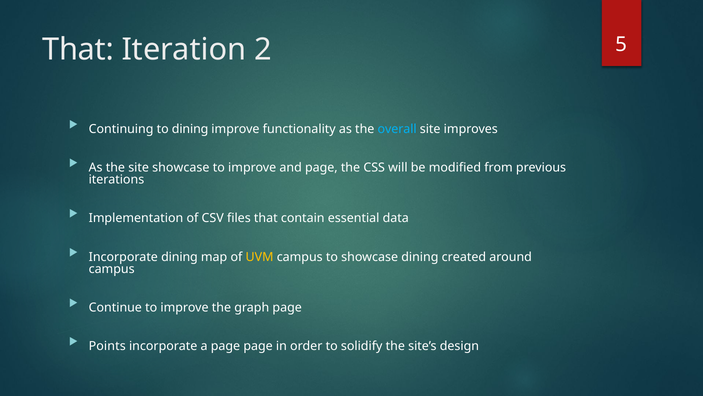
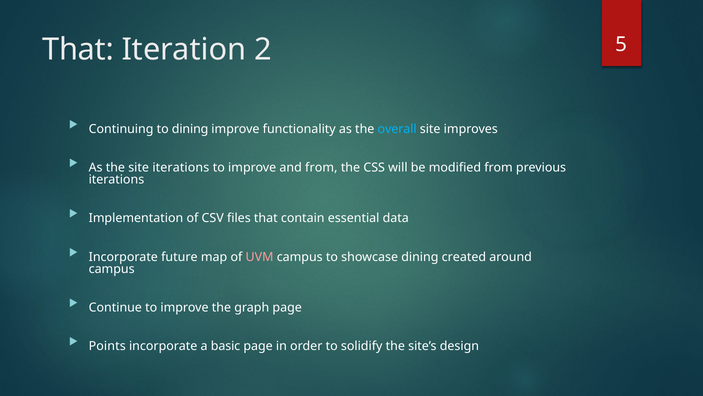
site showcase: showcase -> iterations
and page: page -> from
Incorporate dining: dining -> future
UVM colour: yellow -> pink
a page: page -> basic
